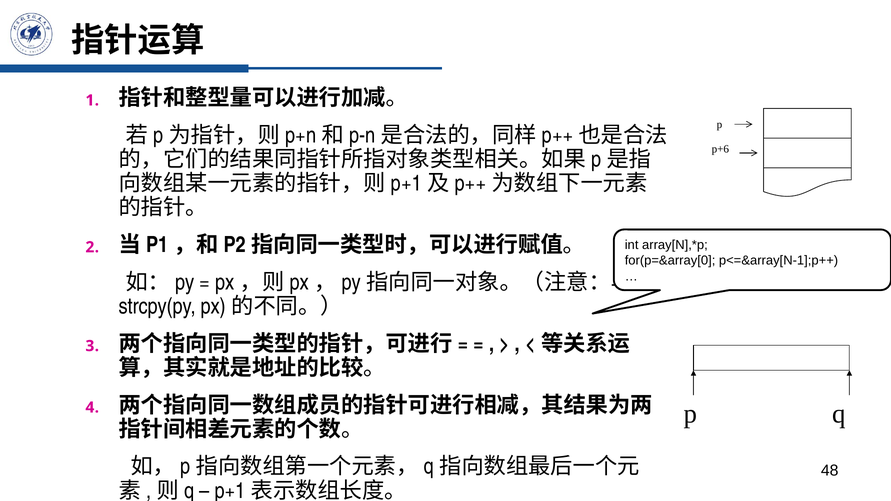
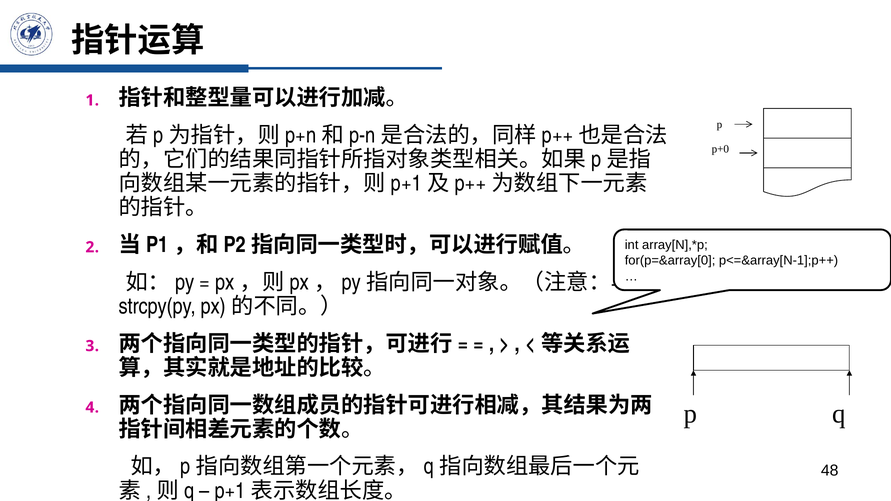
p+6: p+6 -> p+0
